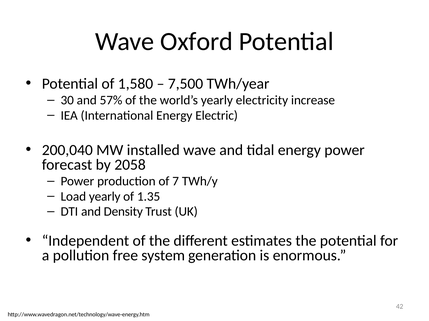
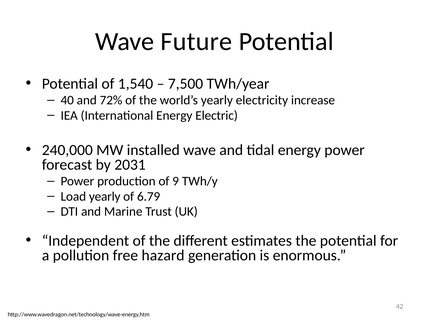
Oxford: Oxford -> Future
1,580: 1,580 -> 1,540
30: 30 -> 40
57%: 57% -> 72%
200,040: 200,040 -> 240,000
2058: 2058 -> 2031
7: 7 -> 9
1.35: 1.35 -> 6.79
Density: Density -> Marine
system: system -> hazard
